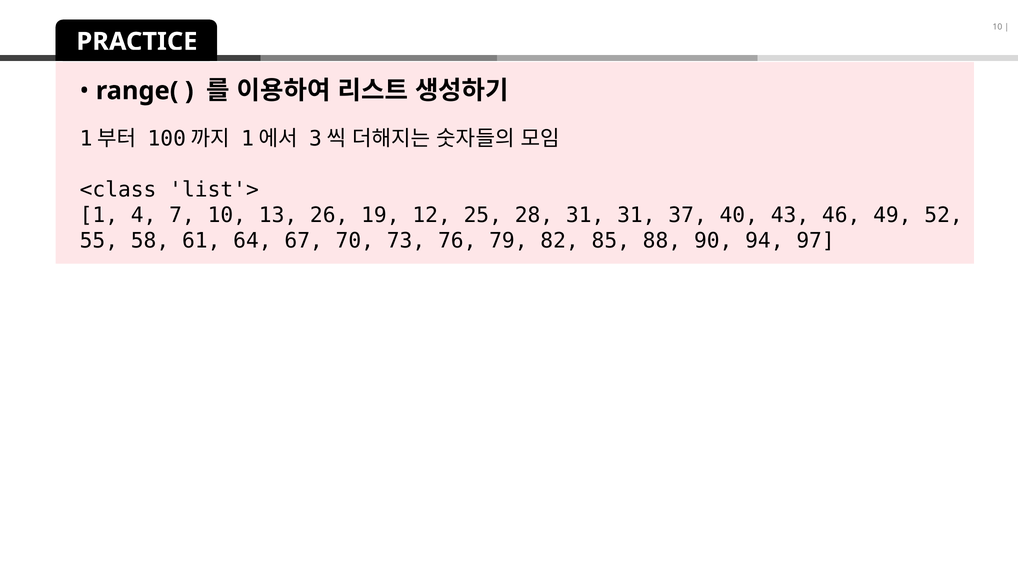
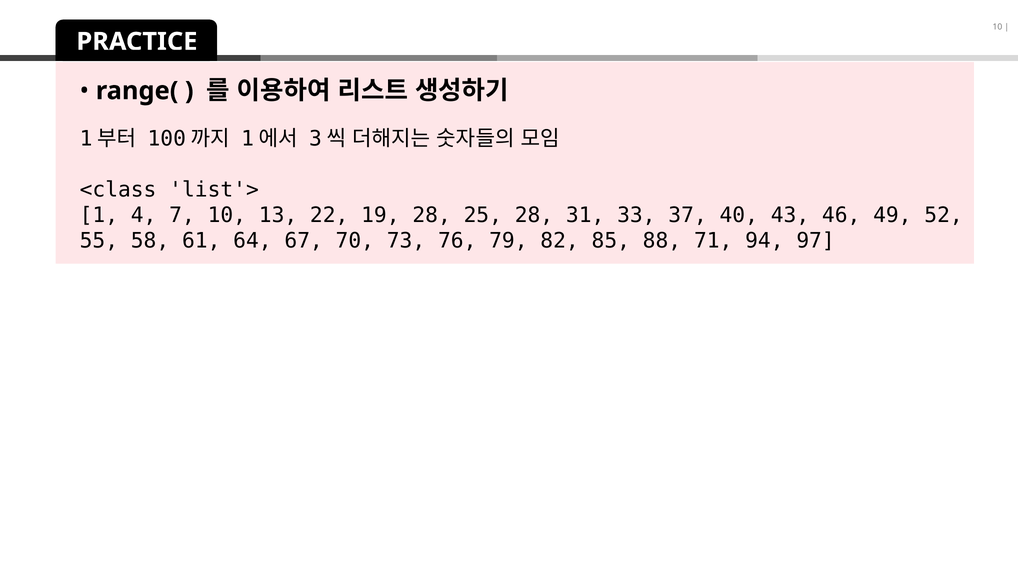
26: 26 -> 22
19 12: 12 -> 28
31 31: 31 -> 33
90: 90 -> 71
